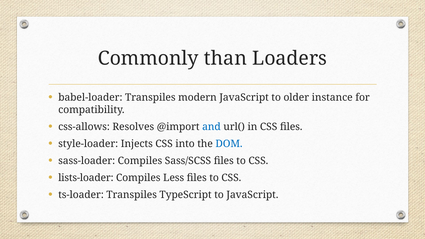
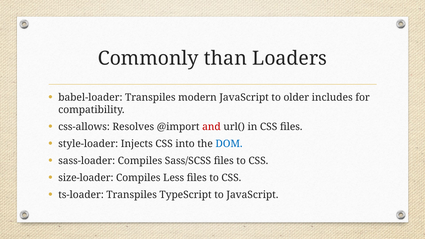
instance: instance -> includes
and colour: blue -> red
lists-loader: lists-loader -> size-loader
